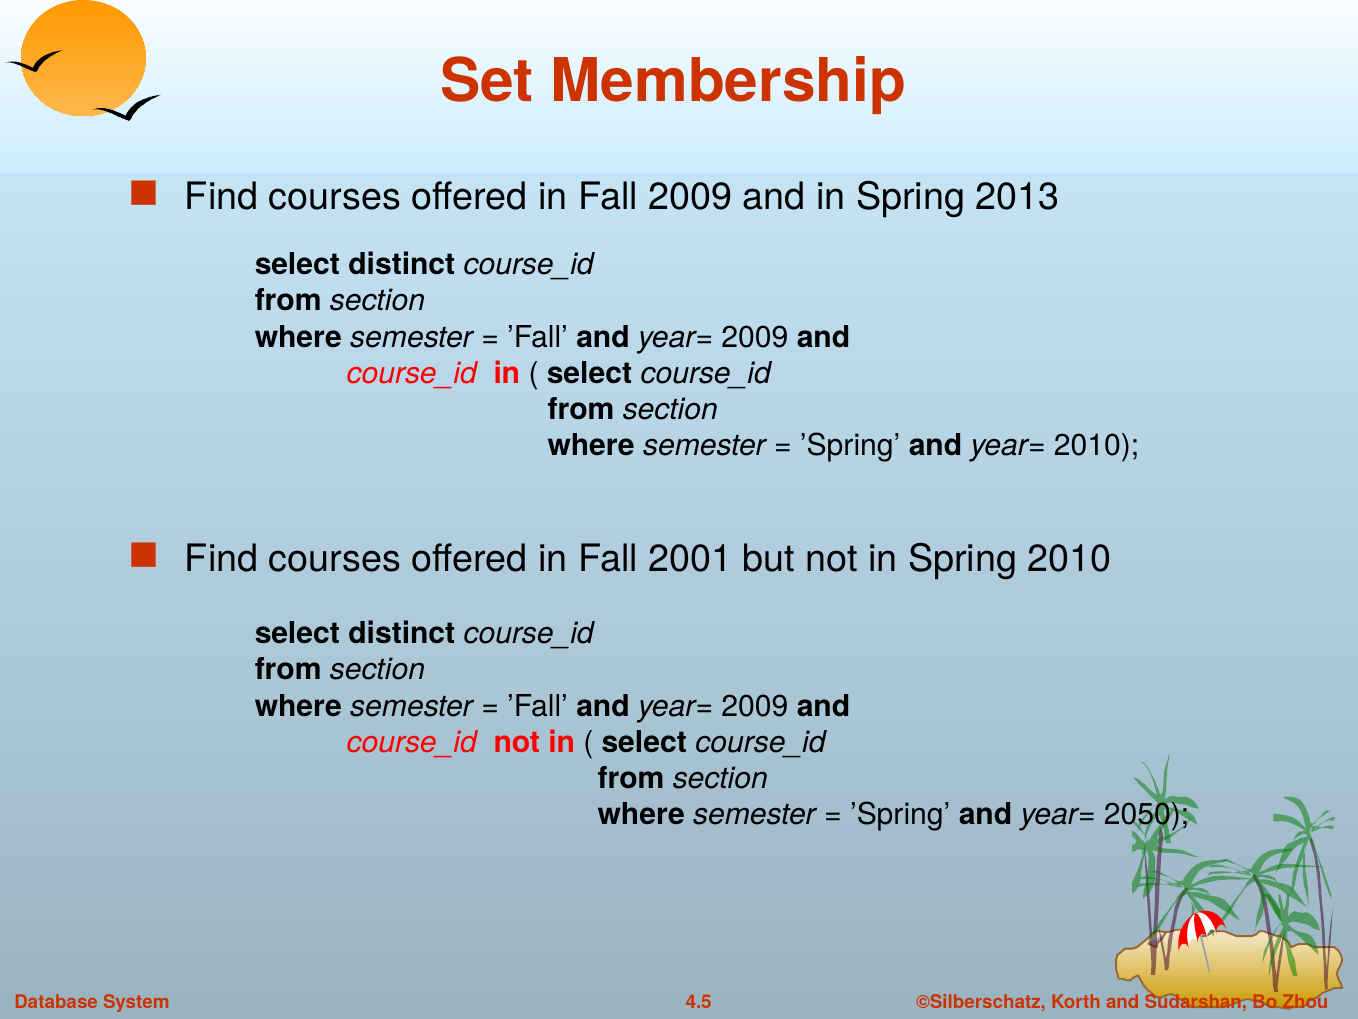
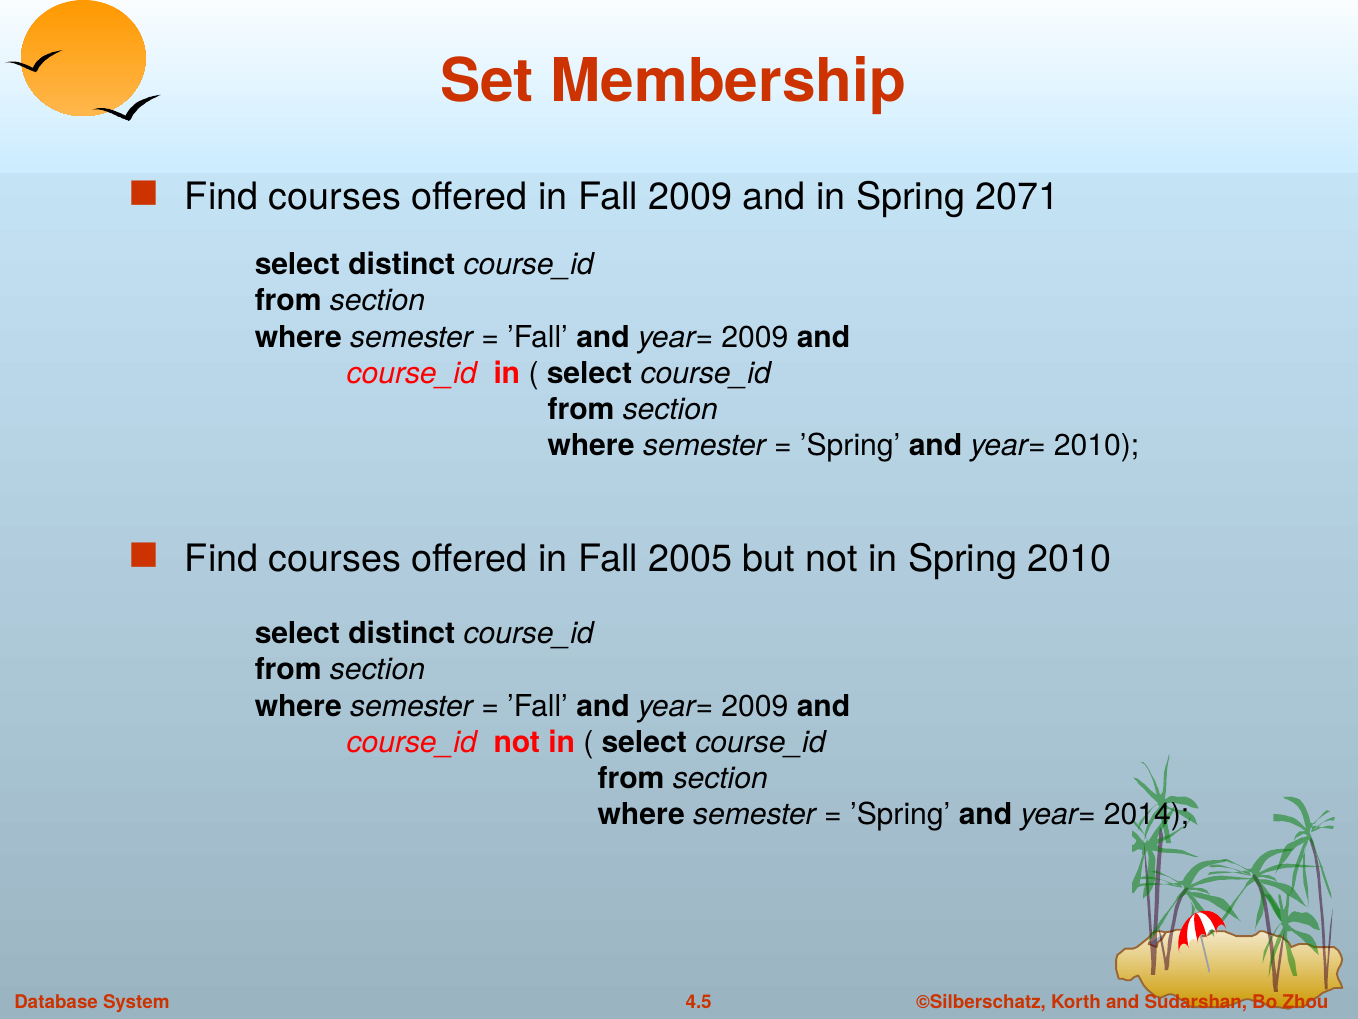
2013: 2013 -> 2071
2001: 2001 -> 2005
2050: 2050 -> 2014
